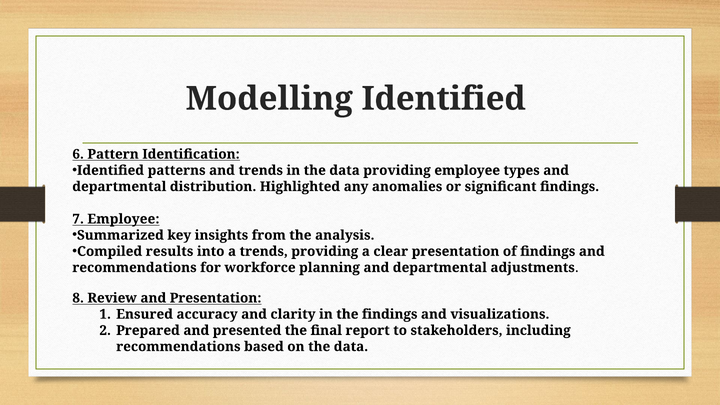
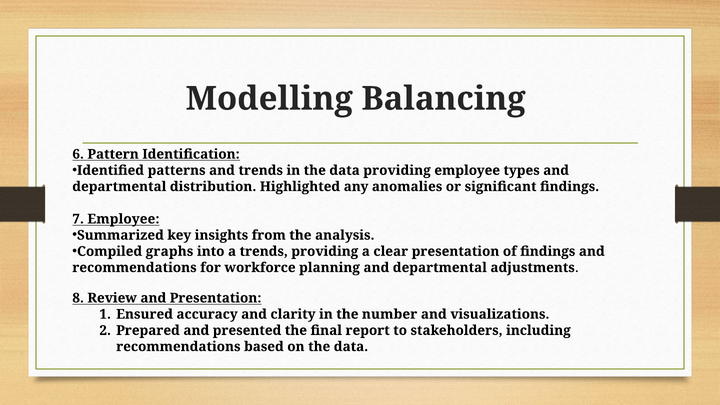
Modelling Identified: Identified -> Balancing
results: results -> graphs
the findings: findings -> number
